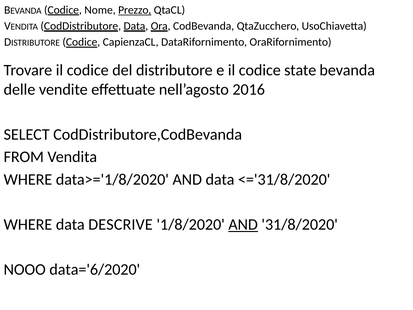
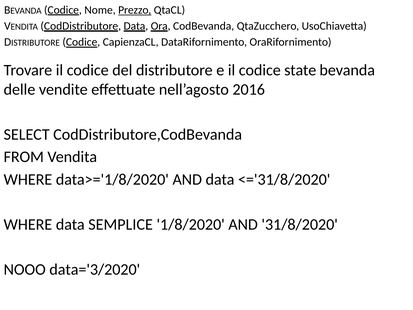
DESCRIVE: DESCRIVE -> SEMPLICE
AND at (243, 224) underline: present -> none
data='6/2020: data='6/2020 -> data='3/2020
